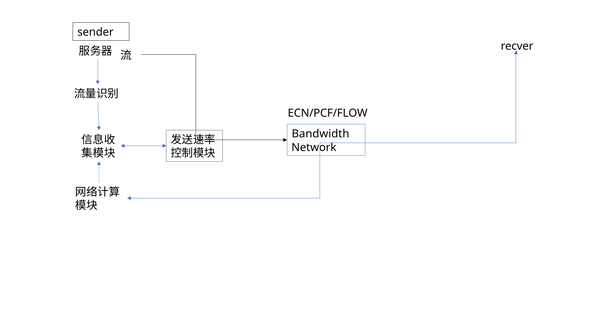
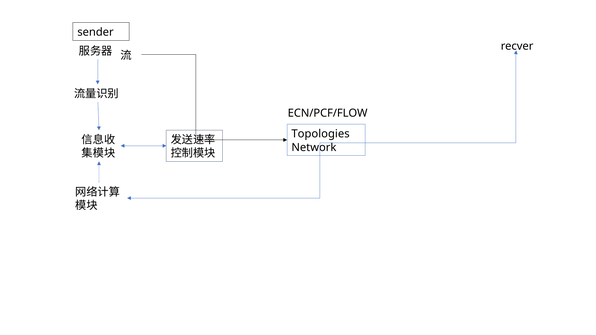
Bandwidth: Bandwidth -> Topologies
